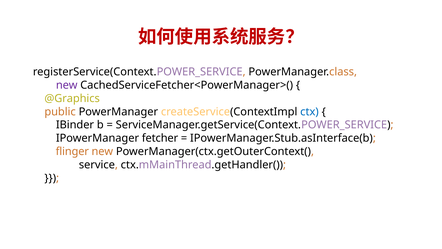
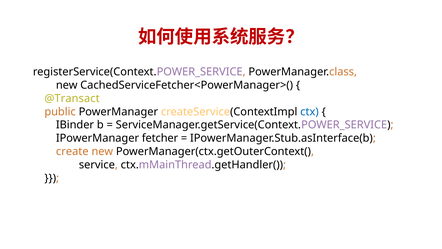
new at (67, 85) colour: purple -> black
@Graphics: @Graphics -> @Transact
flinger: flinger -> create
